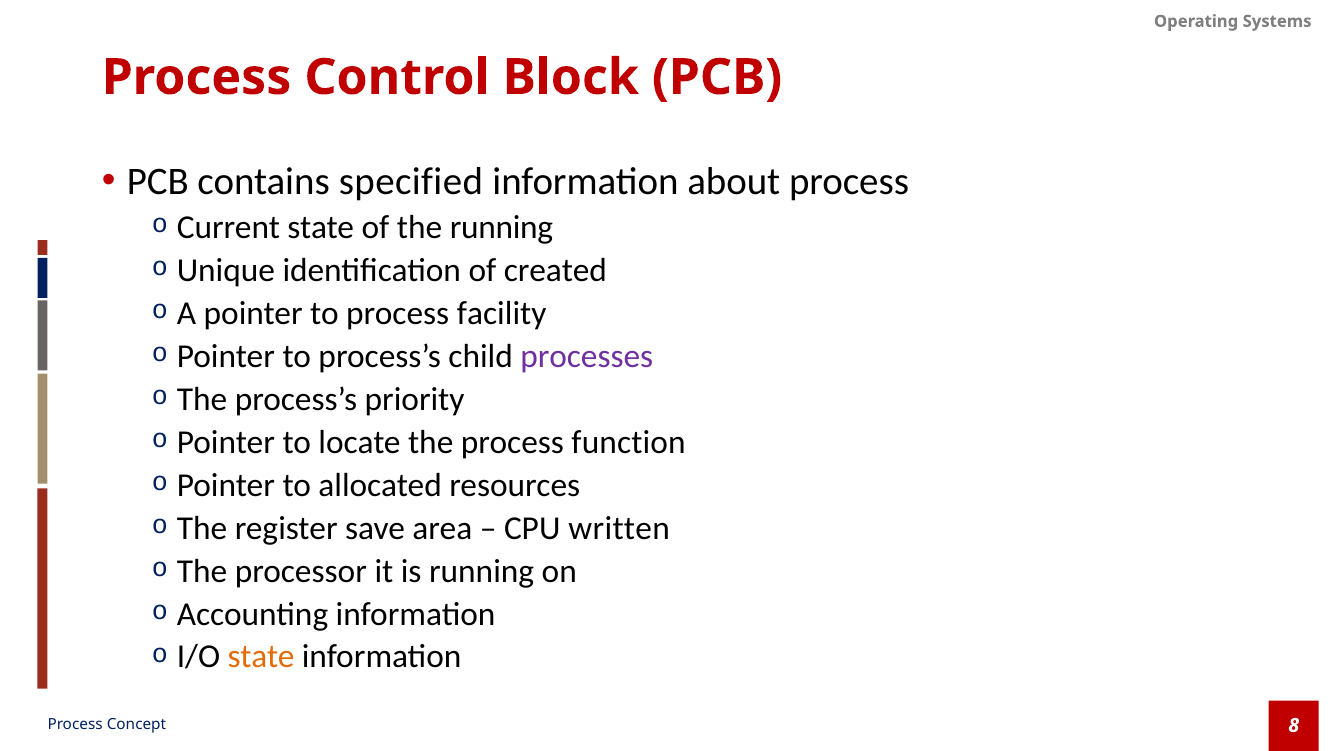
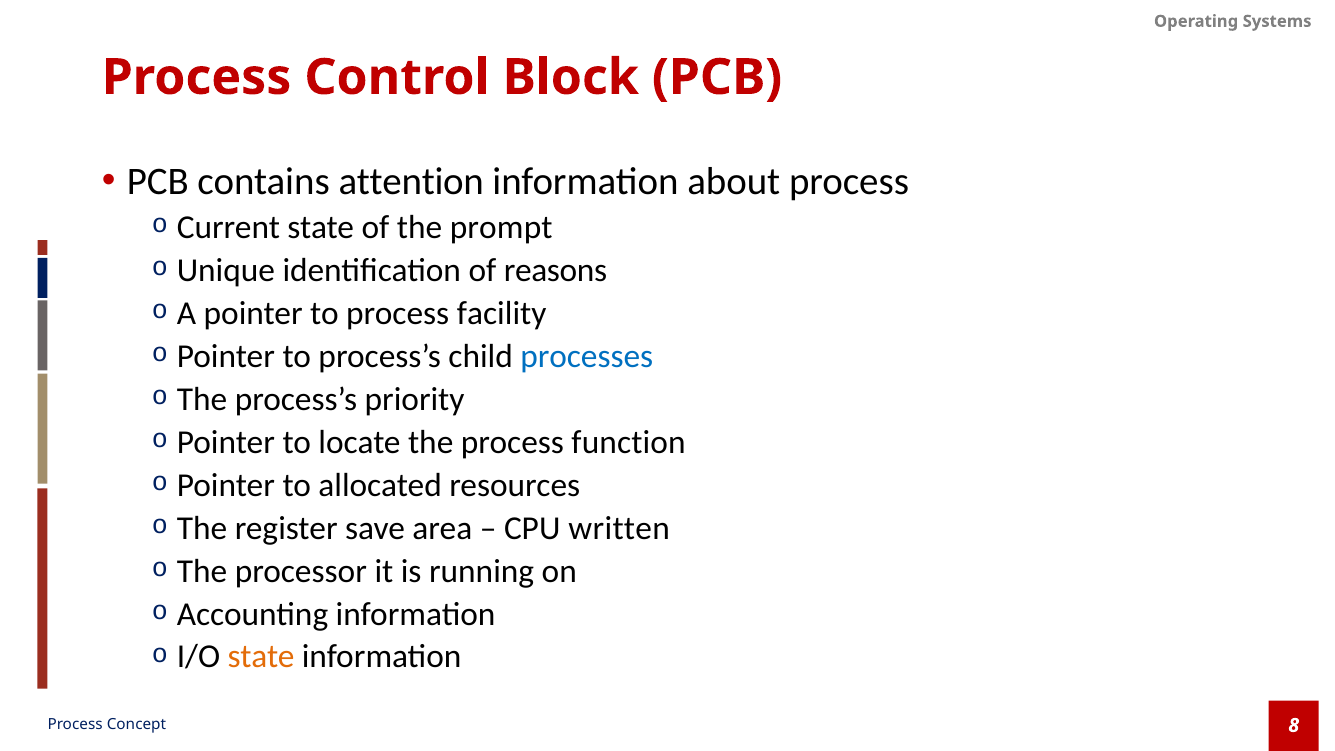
specified: specified -> attention
the running: running -> prompt
created: created -> reasons
processes colour: purple -> blue
